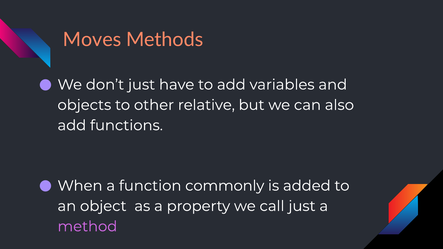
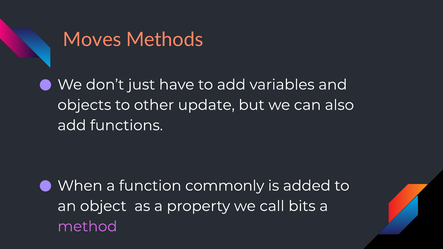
relative: relative -> update
call just: just -> bits
